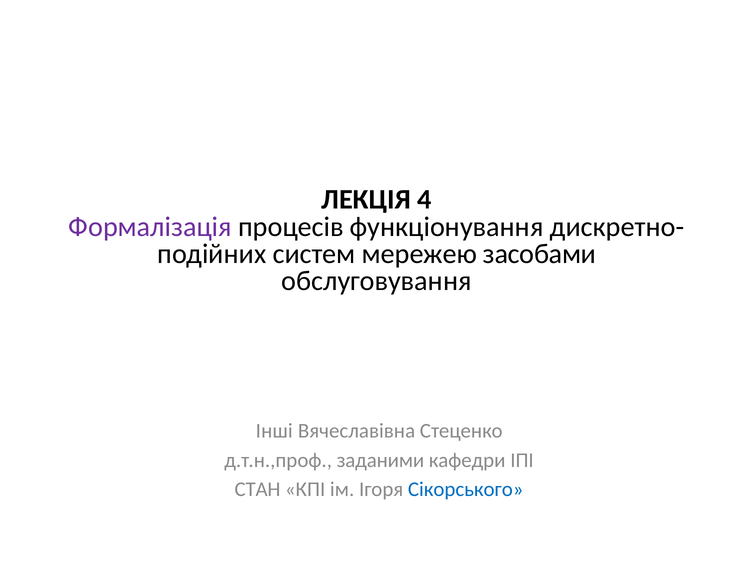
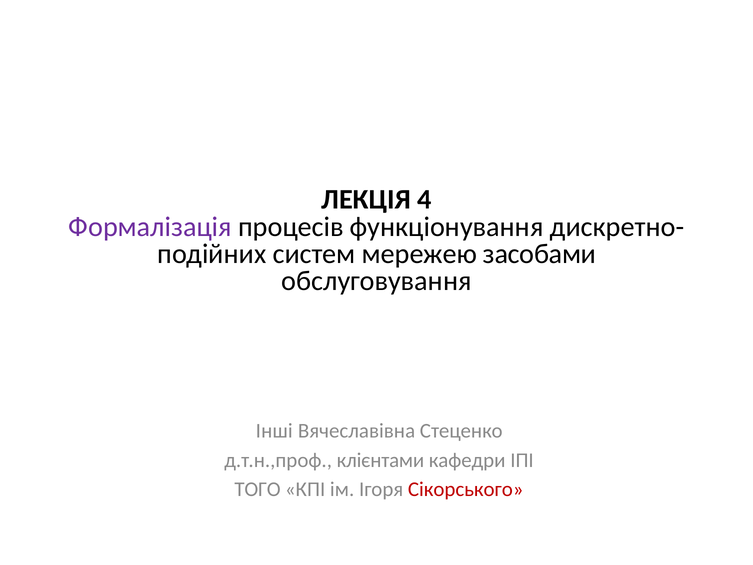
заданими: заданими -> клієнтами
СТАН: СТАН -> ТОГО
Сікорського colour: blue -> red
